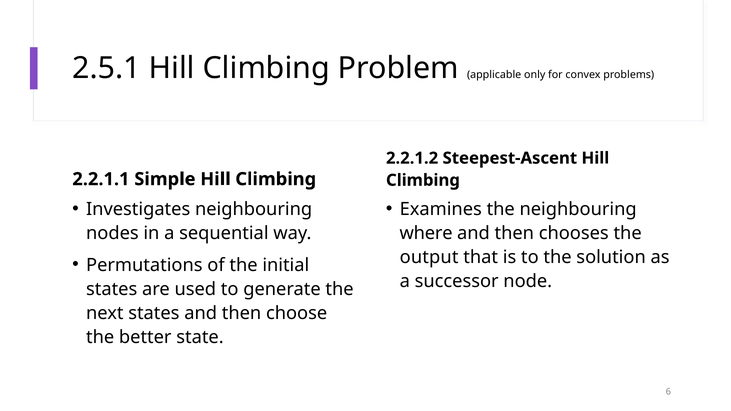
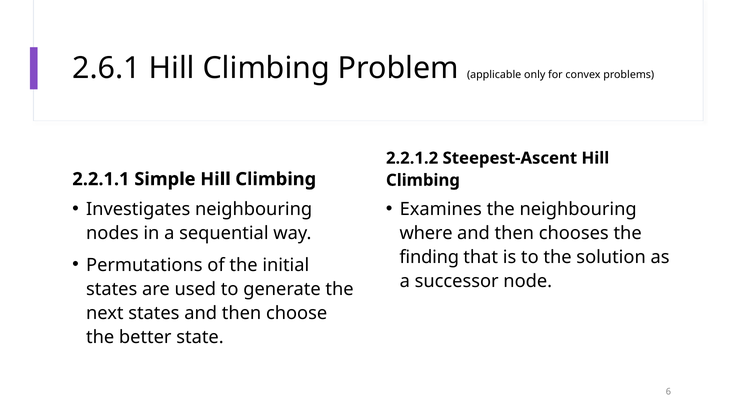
2.5.1: 2.5.1 -> 2.6.1
output: output -> finding
